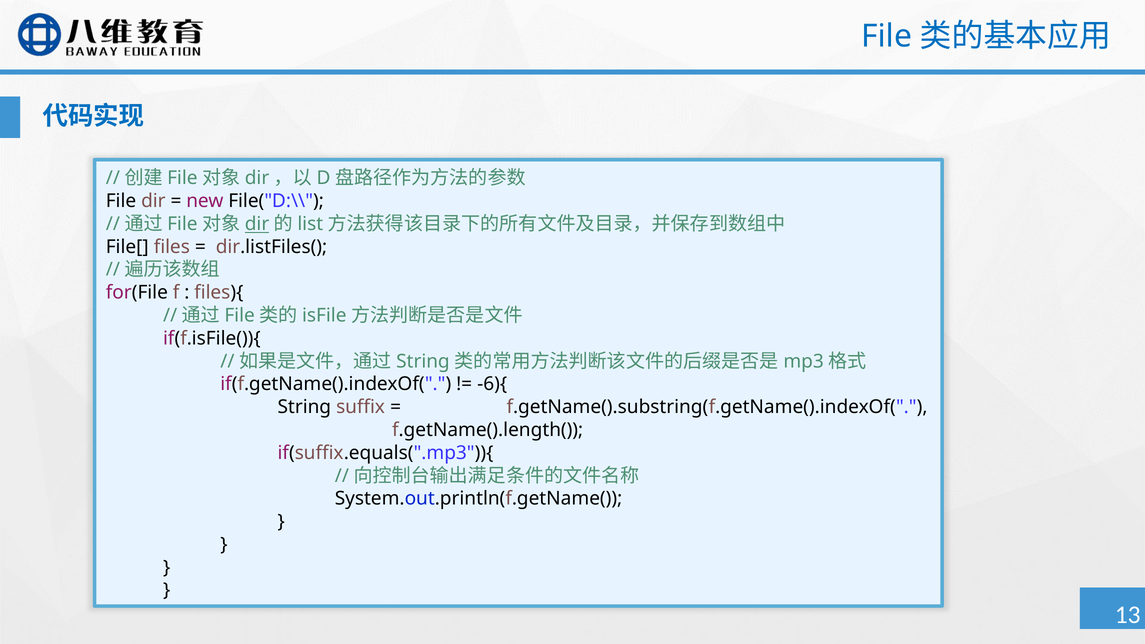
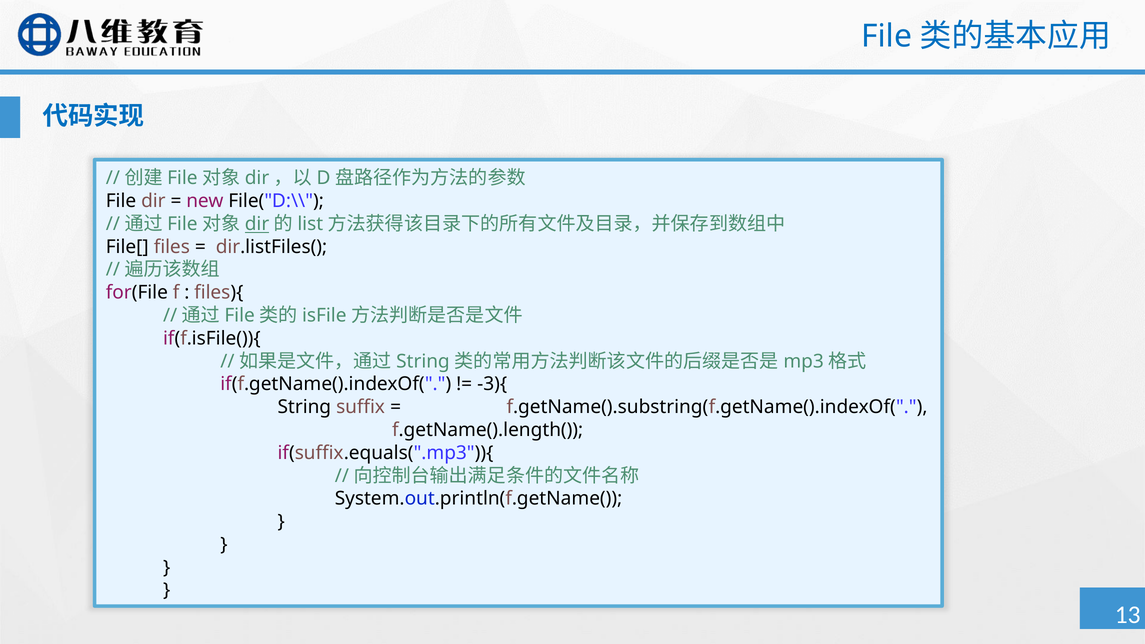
-6){: -6){ -> -3){
